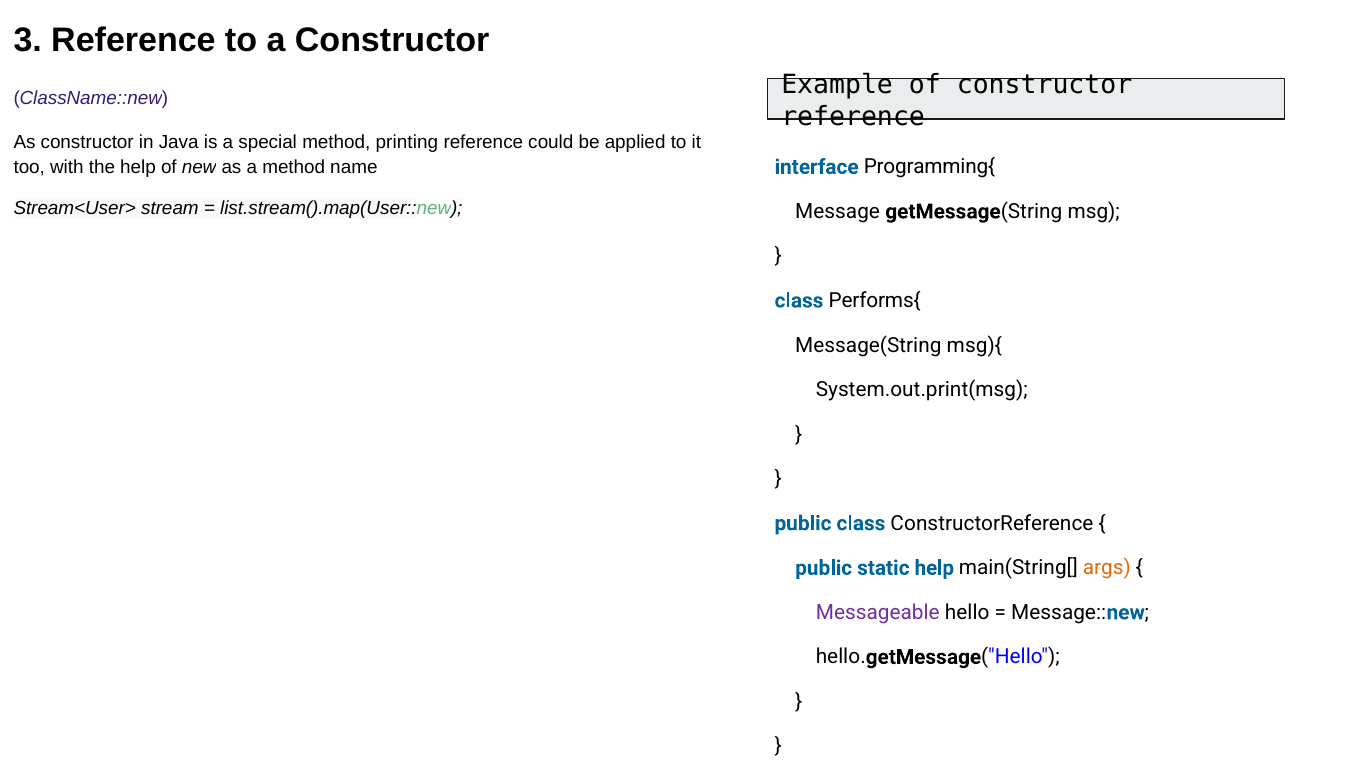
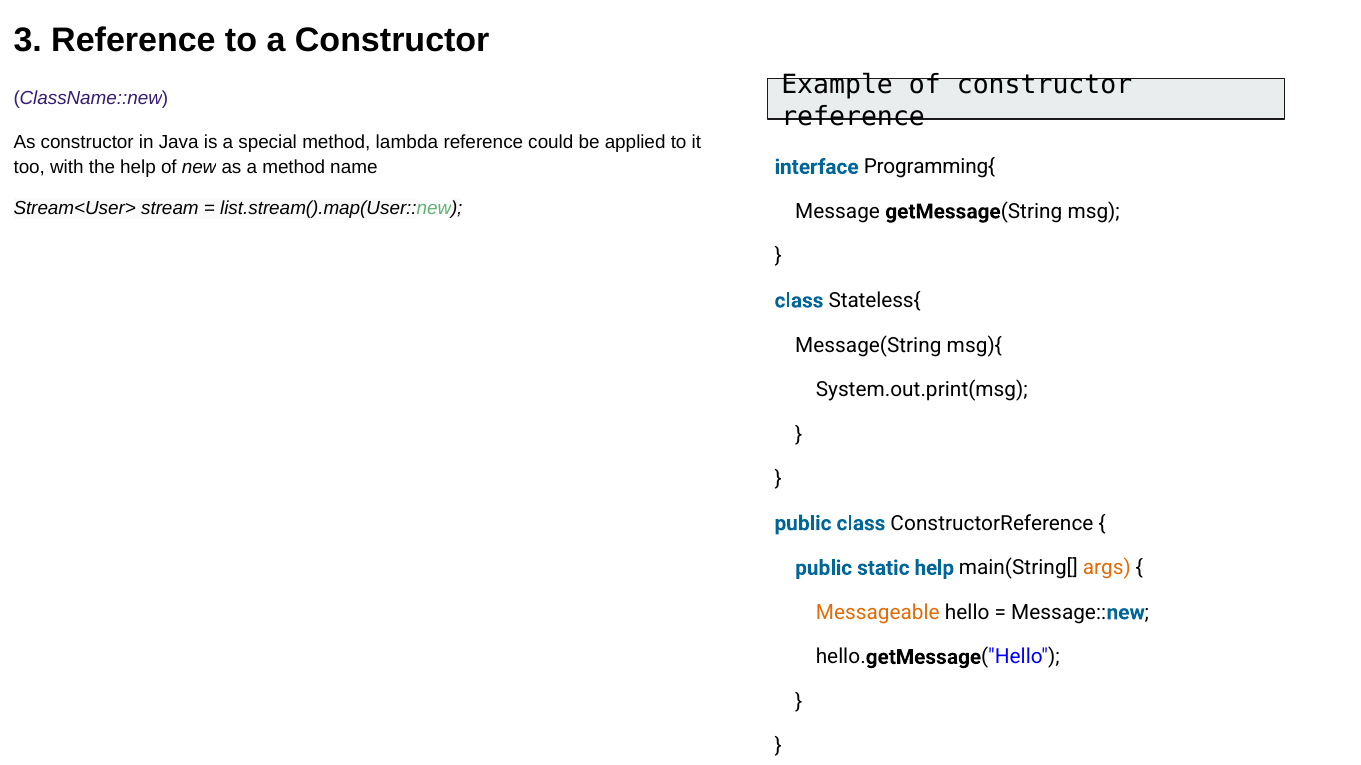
printing: printing -> lambda
Performs{: Performs{ -> Stateless{
Messageable colour: purple -> orange
